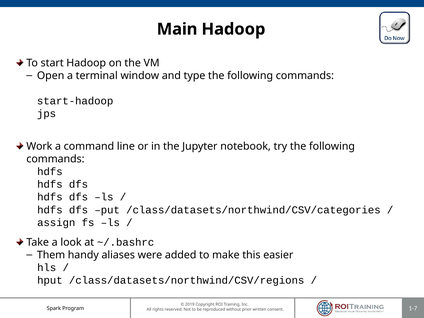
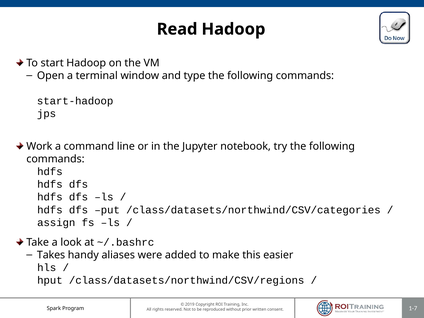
Main: Main -> Read
Them: Them -> Takes
